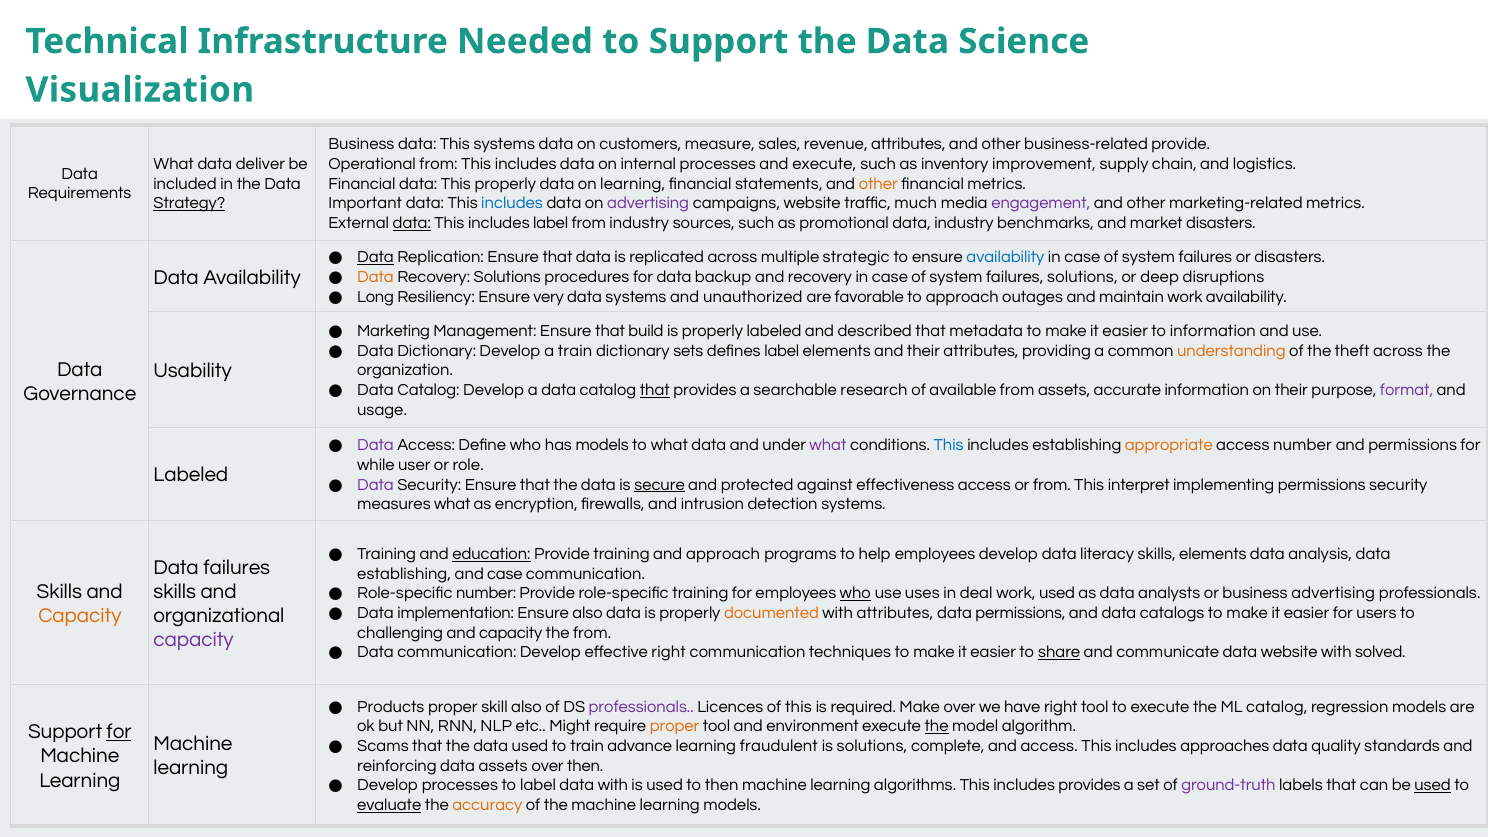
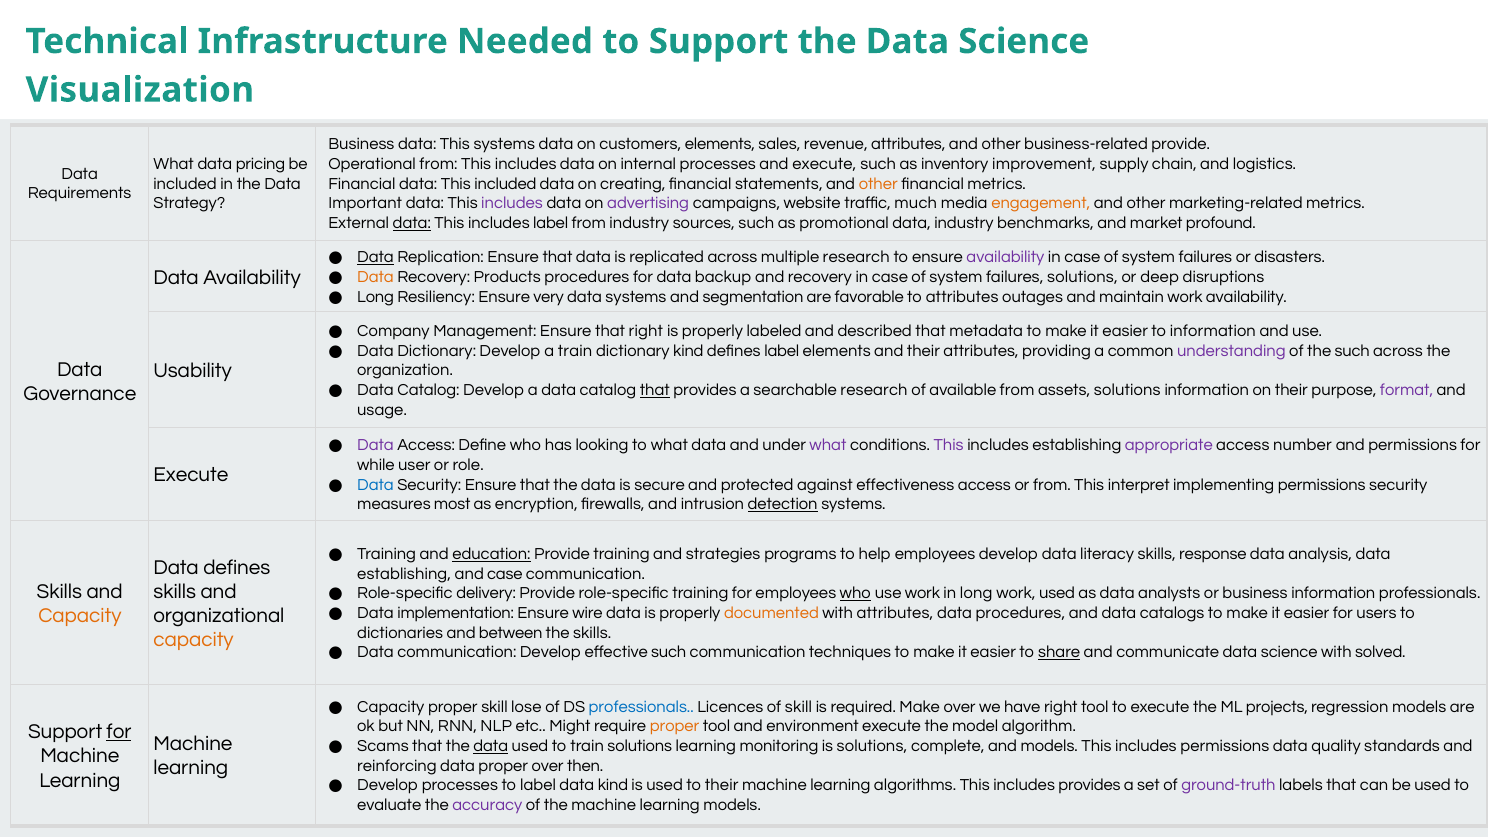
customers measure: measure -> elements
deliver: deliver -> pricing
This properly: properly -> included
on learning: learning -> creating
Strategy underline: present -> none
includes at (512, 203) colour: blue -> purple
engagement colour: purple -> orange
market disasters: disasters -> profound
multiple strategic: strategic -> research
availability at (1005, 257) colour: blue -> purple
Recovery Solutions: Solutions -> Products
unauthorized: unauthorized -> segmentation
to approach: approach -> attributes
Marketing: Marketing -> Company
that build: build -> right
dictionary sets: sets -> kind
understanding colour: orange -> purple
the theft: theft -> such
assets accurate: accurate -> solutions
has models: models -> looking
This at (949, 445) colour: blue -> purple
appropriate colour: orange -> purple
Labeled at (191, 475): Labeled -> Execute
Data at (376, 485) colour: purple -> blue
secure underline: present -> none
measures what: what -> most
detection underline: none -> present
and approach: approach -> strategies
skills elements: elements -> response
Data failures: failures -> defines
Role-specific number: number -> delivery
use uses: uses -> work
in deal: deal -> long
business advertising: advertising -> information
Ensure also: also -> wire
data permissions: permissions -> procedures
challenging: challenging -> dictionaries
capacity at (511, 633): capacity -> between
the from: from -> skills
capacity at (194, 640) colour: purple -> orange
effective right: right -> such
communicate data website: website -> science
Products at (391, 707): Products -> Capacity
skill also: also -> lose
professionals at (641, 707) colour: purple -> blue
of this: this -> skill
ML catalog: catalog -> projects
the at (937, 726) underline: present -> none
data at (491, 746) underline: none -> present
train advance: advance -> solutions
fraudulent: fraudulent -> monitoring
and access: access -> models
includes approaches: approaches -> permissions
data assets: assets -> proper
data with: with -> kind
to then: then -> their
used at (1433, 785) underline: present -> none
evaluate underline: present -> none
accuracy colour: orange -> purple
